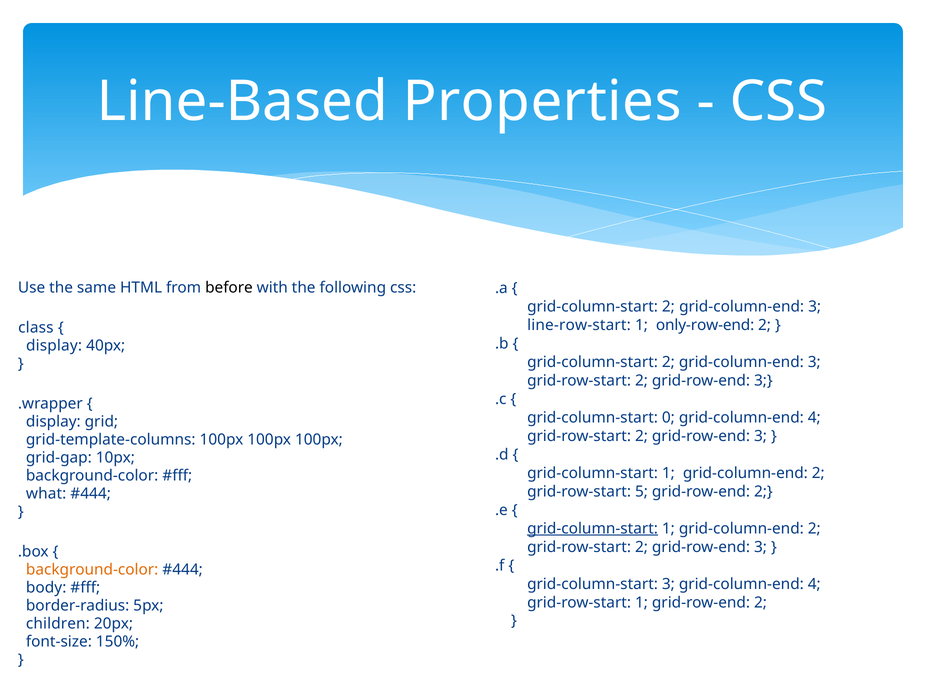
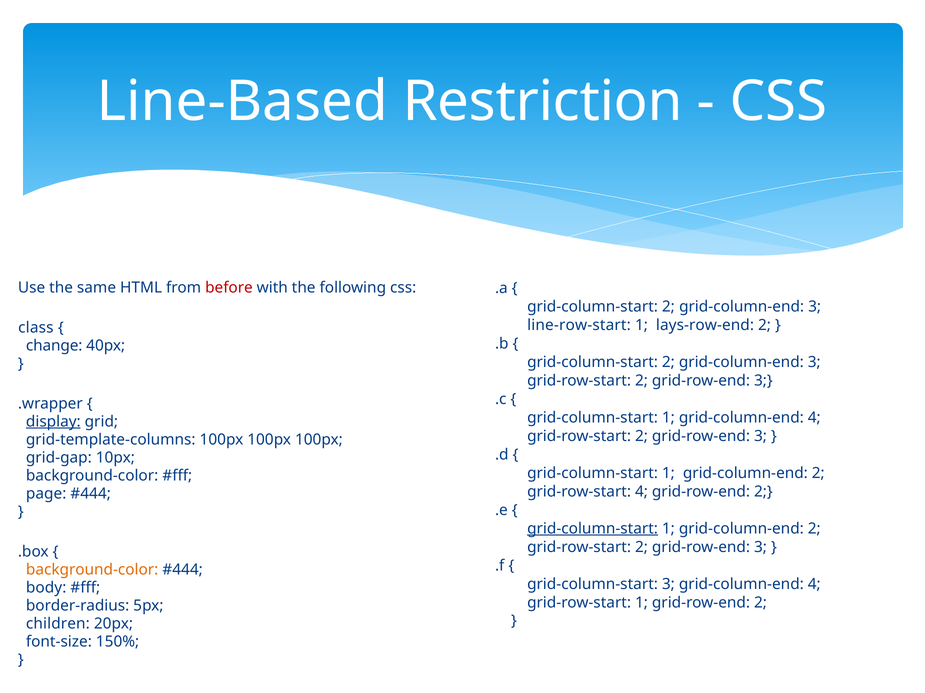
Properties: Properties -> Restriction
before colour: black -> red
only-row-end: only-row-end -> lays-row-end
display at (54, 346): display -> change
0 at (668, 418): 0 -> 1
display at (53, 422) underline: none -> present
grid-row-start 5: 5 -> 4
what: what -> page
